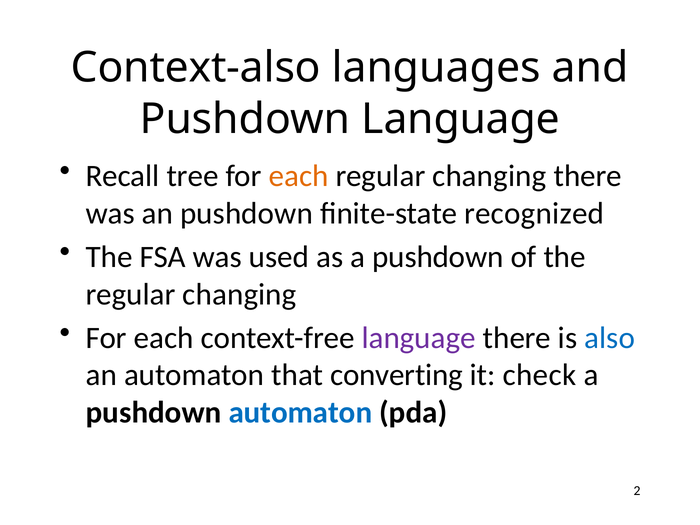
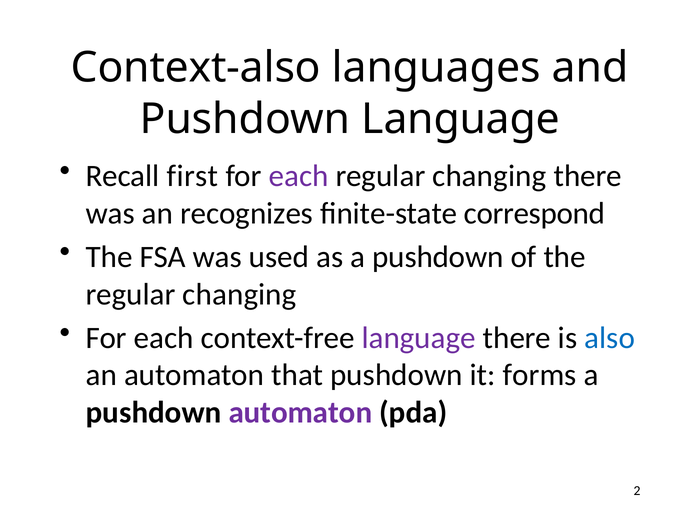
tree: tree -> first
each at (299, 176) colour: orange -> purple
an pushdown: pushdown -> recognizes
recognized: recognized -> correspond
that converting: converting -> pushdown
check: check -> forms
automaton at (300, 413) colour: blue -> purple
